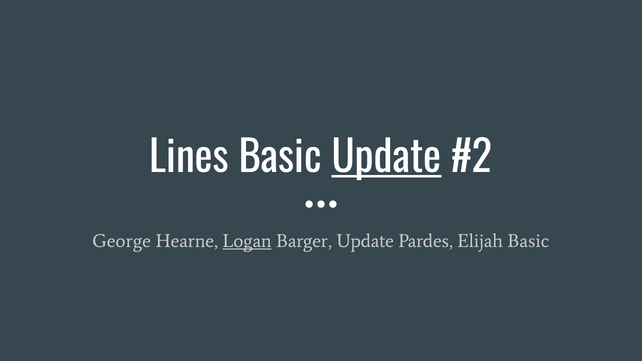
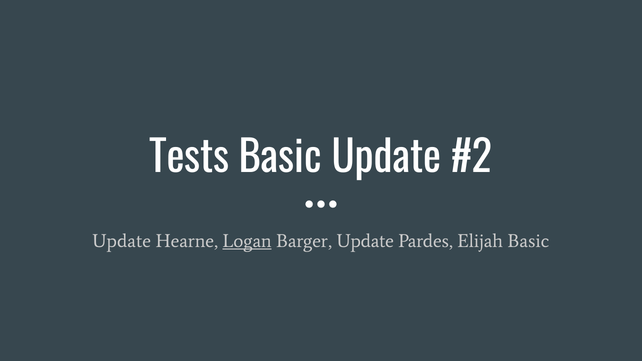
Lines: Lines -> Tests
Update at (386, 158) underline: present -> none
George at (122, 241): George -> Update
